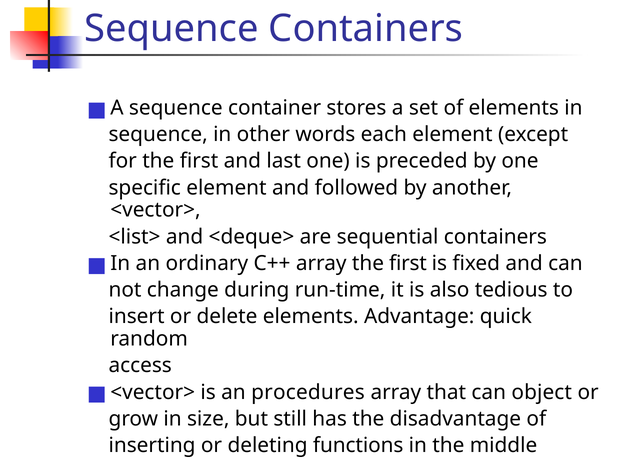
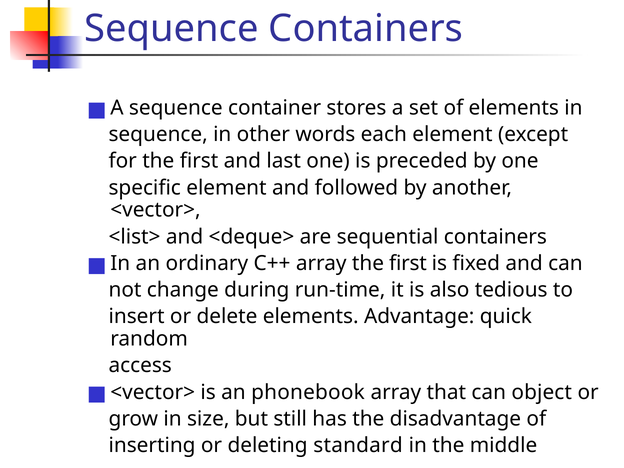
procedures: procedures -> phonebook
functions: functions -> standard
